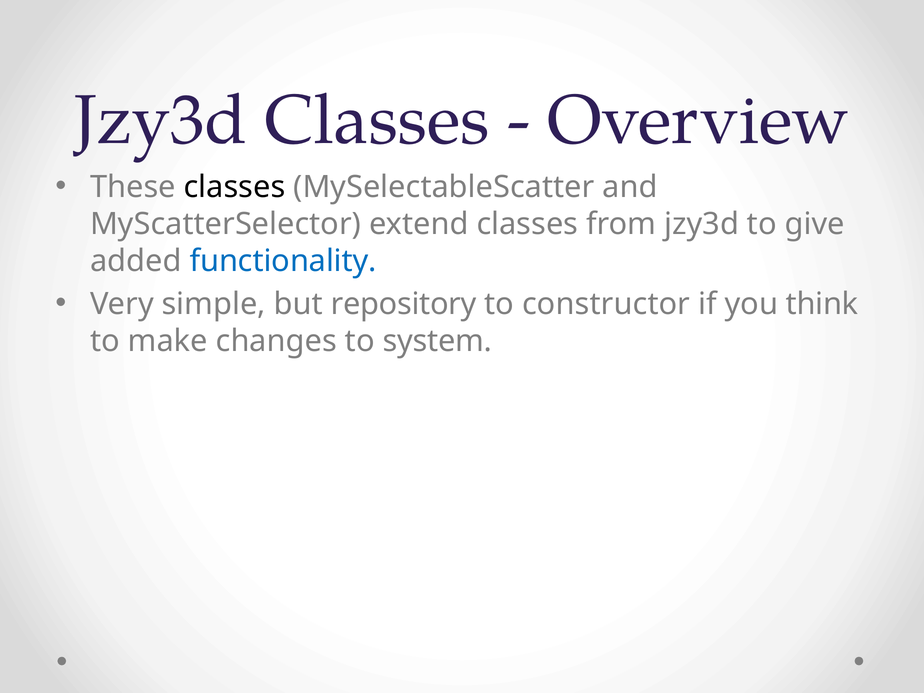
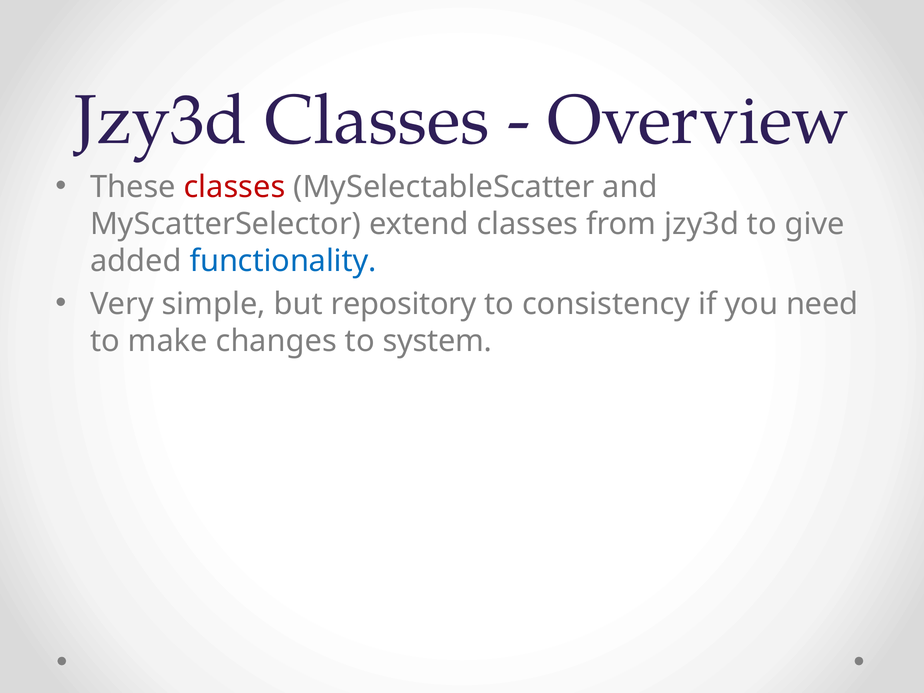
classes at (235, 187) colour: black -> red
constructor: constructor -> consistency
think: think -> need
